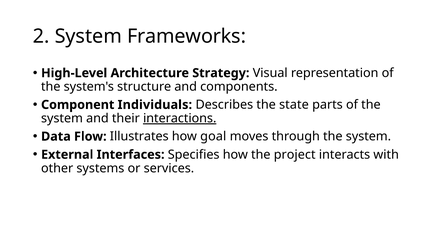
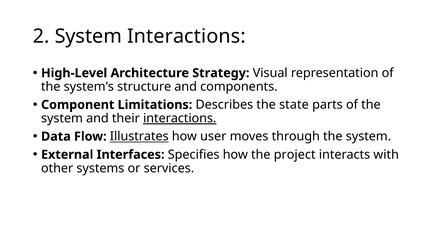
System Frameworks: Frameworks -> Interactions
Individuals: Individuals -> Limitations
Illustrates underline: none -> present
goal: goal -> user
